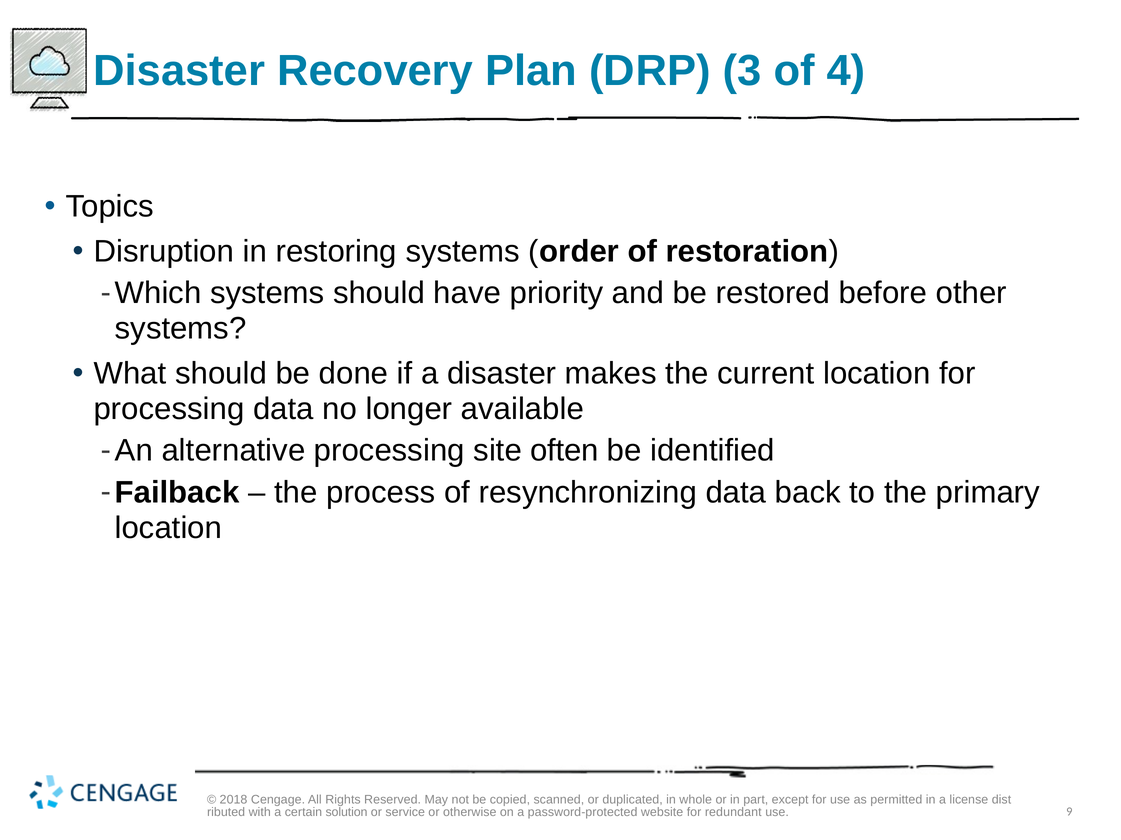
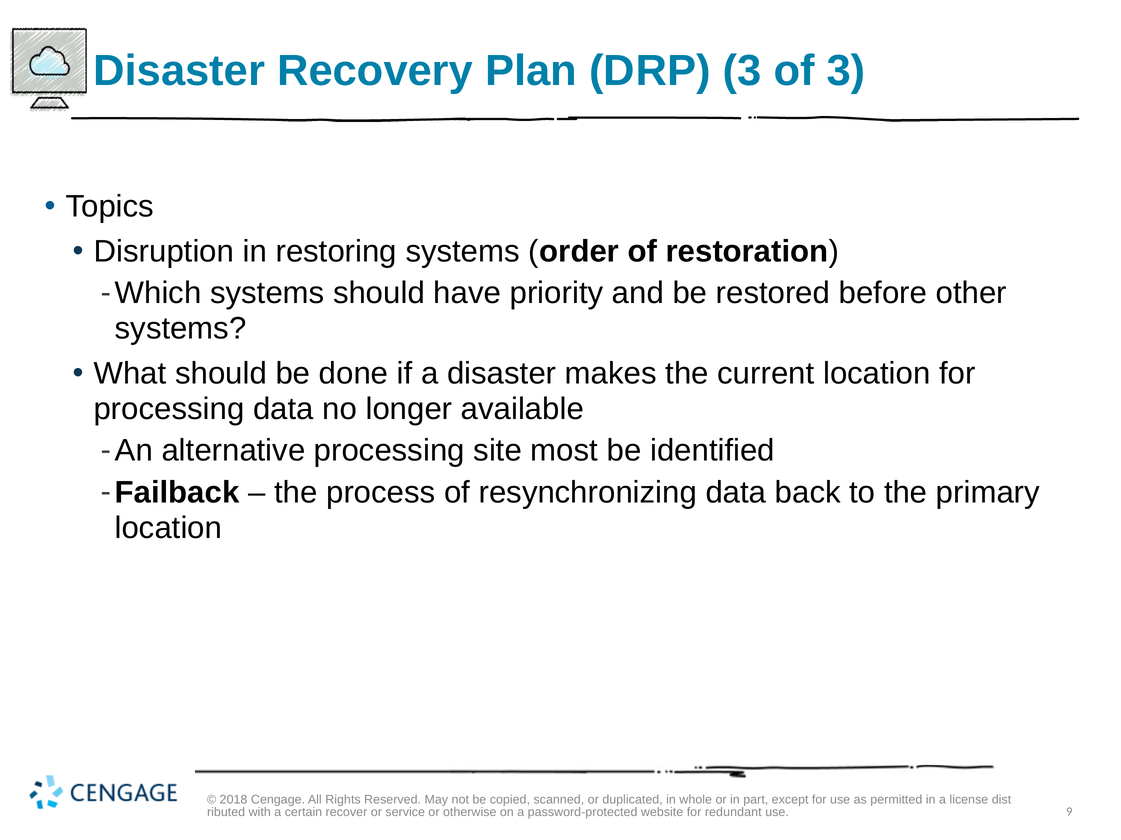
of 4: 4 -> 3
often: often -> most
solution: solution -> recover
